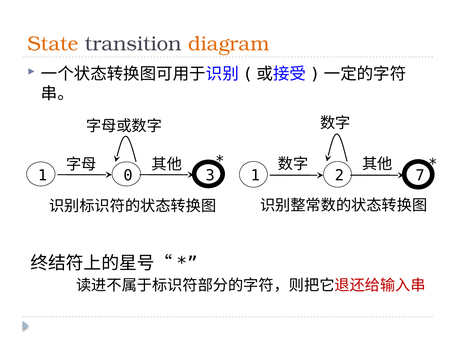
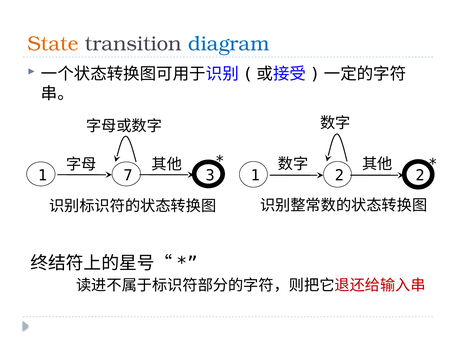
diagram colour: orange -> blue
2 7: 7 -> 2
0: 0 -> 7
